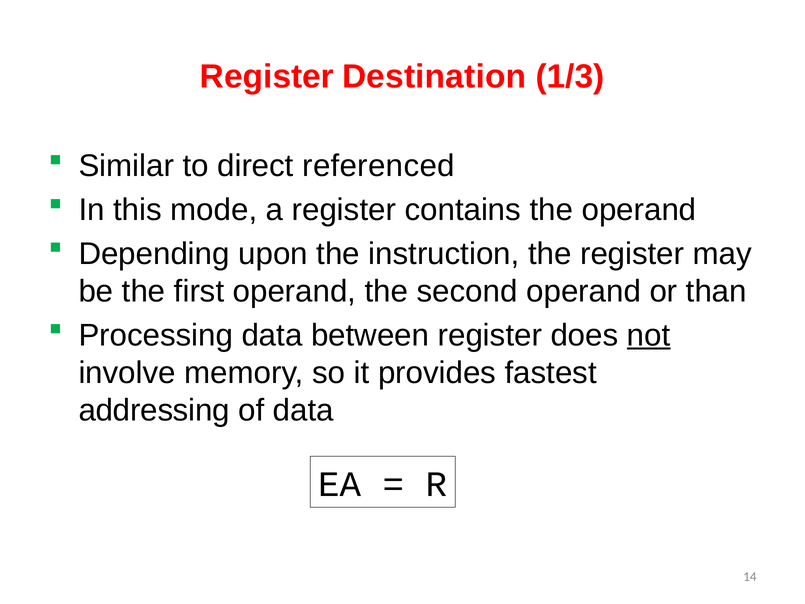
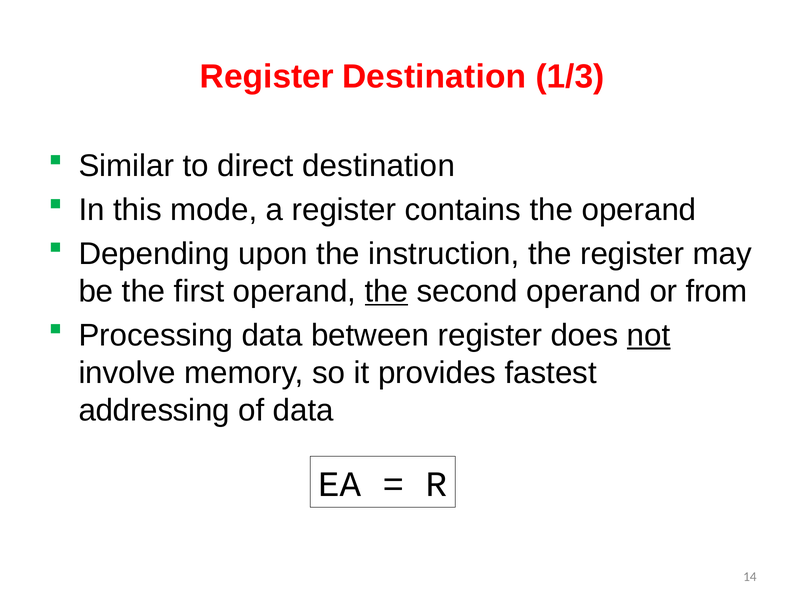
direct referenced: referenced -> destination
the at (387, 291) underline: none -> present
than: than -> from
